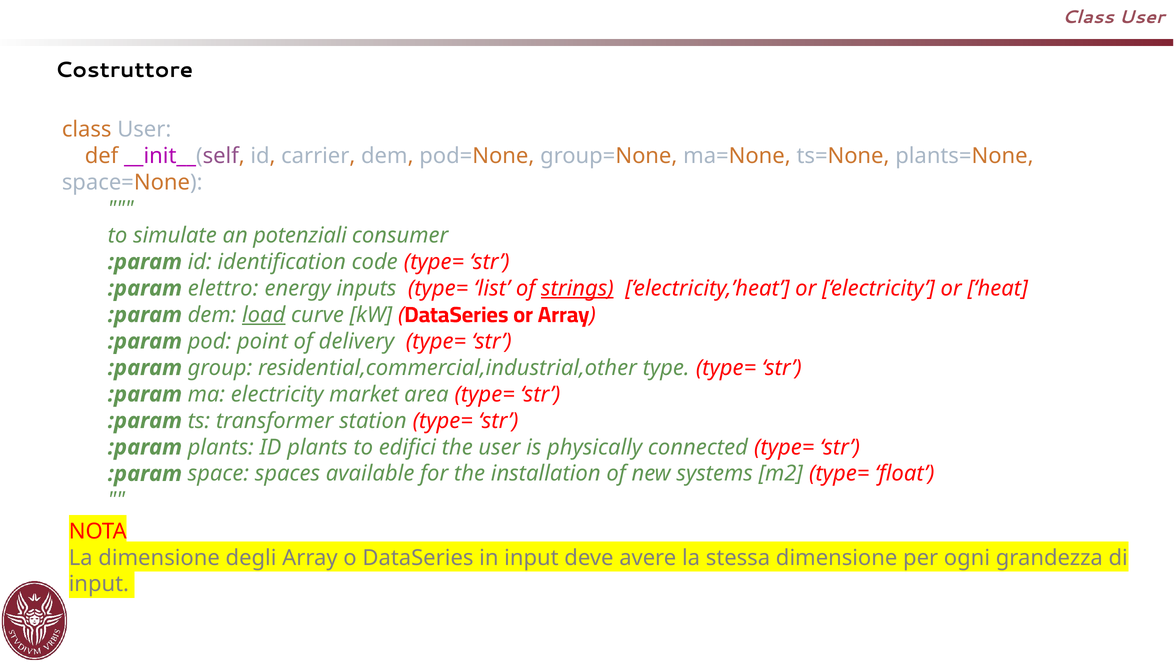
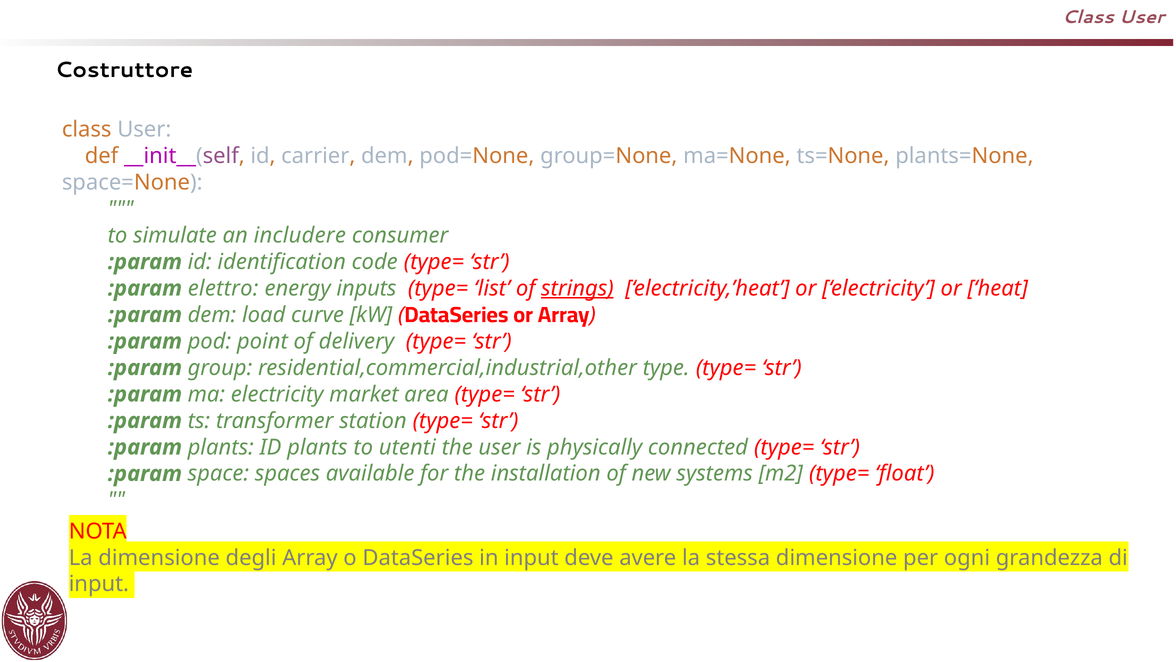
potenziali: potenziali -> includere
load underline: present -> none
edifici: edifici -> utenti
